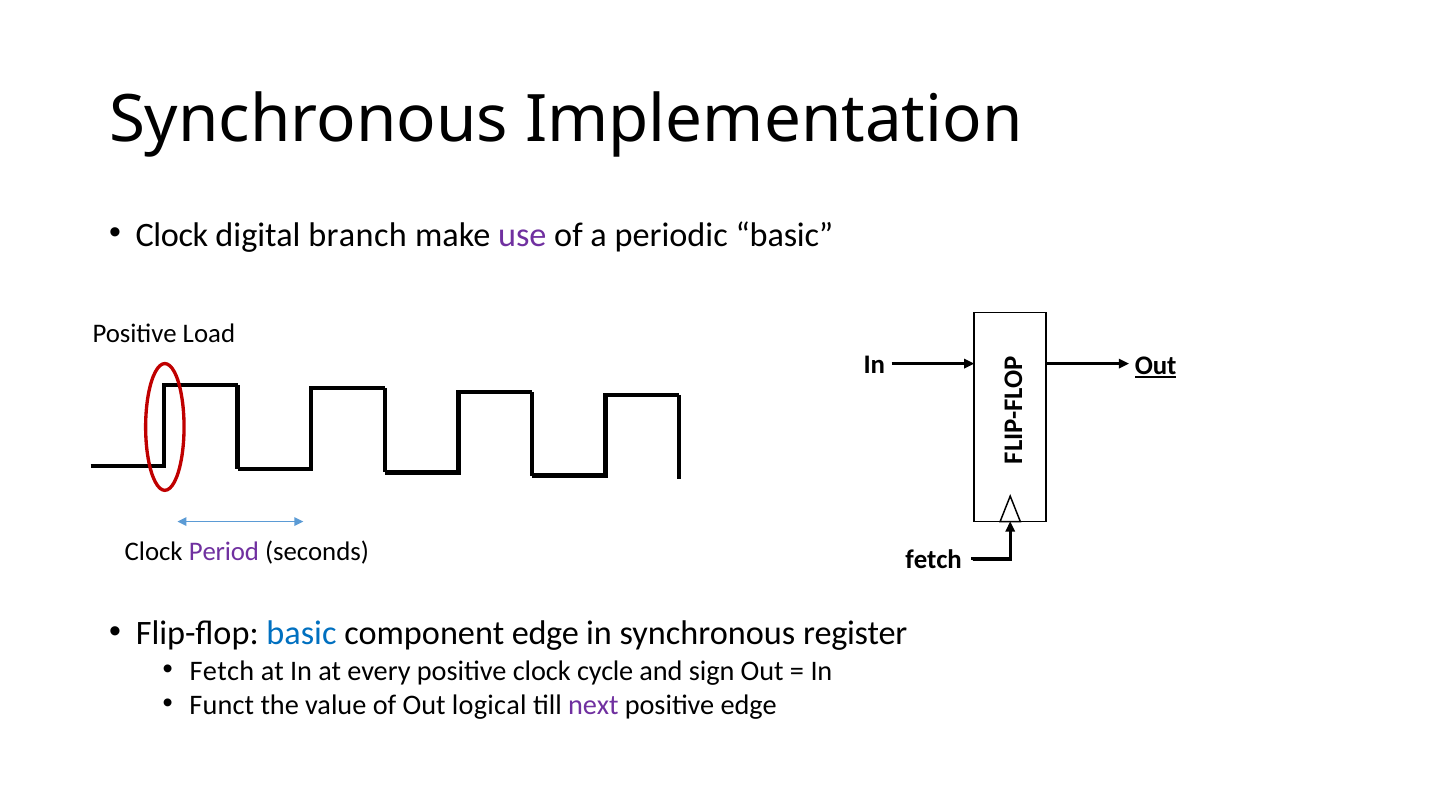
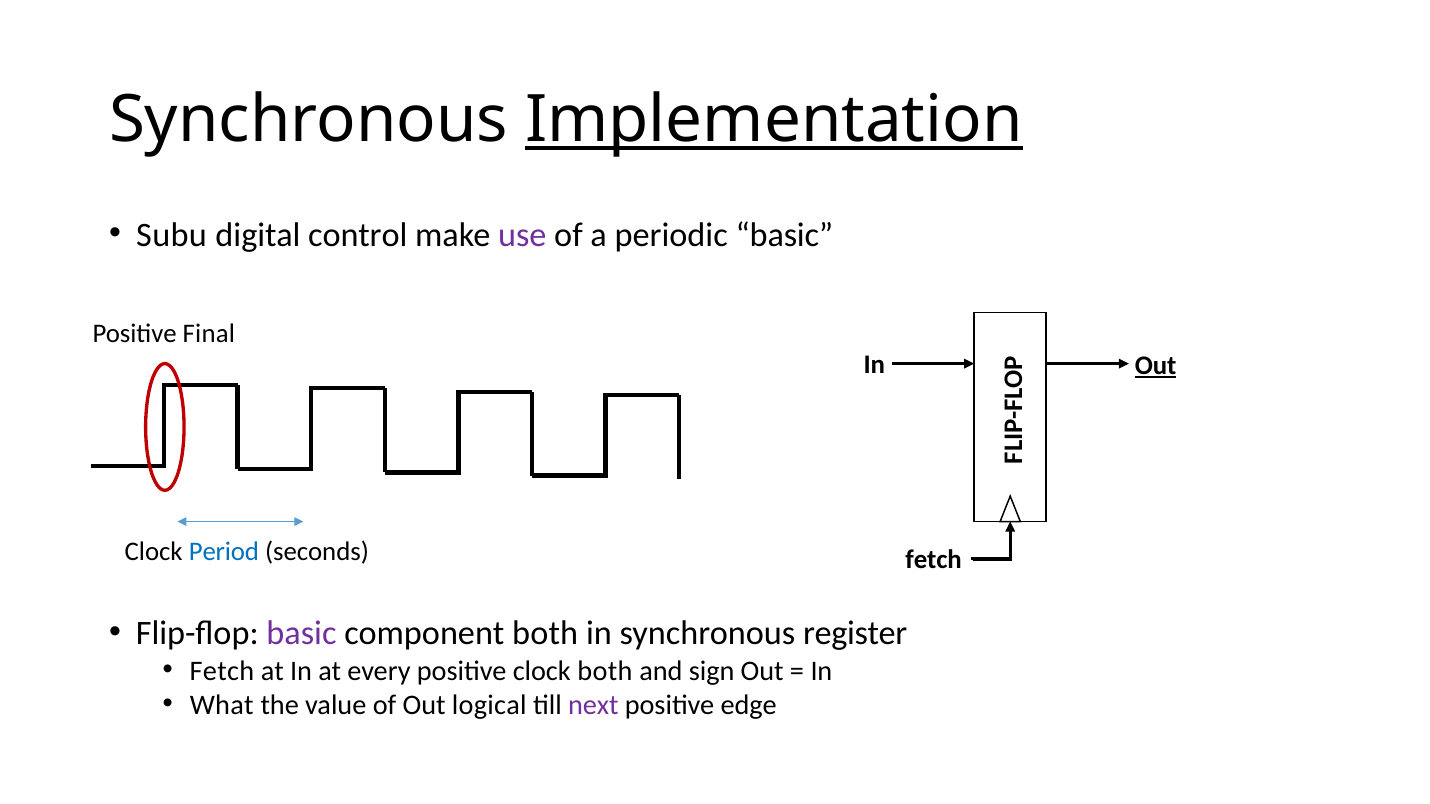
Implementation underline: none -> present
Clock at (172, 235): Clock -> Subu
branch: branch -> control
Load: Load -> Final
Period colour: purple -> blue
basic at (301, 634) colour: blue -> purple
component edge: edge -> both
clock cycle: cycle -> both
Funct: Funct -> What
